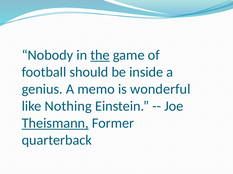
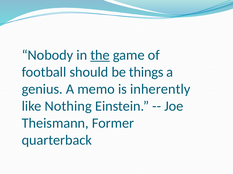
inside: inside -> things
wonderful: wonderful -> inherently
Theismann underline: present -> none
